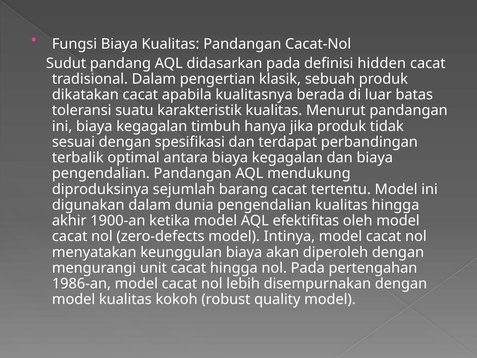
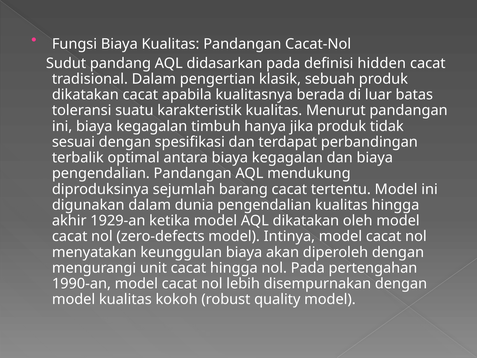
1900-an: 1900-an -> 1929-an
AQL efektifitas: efektifitas -> dikatakan
1986-an: 1986-an -> 1990-an
